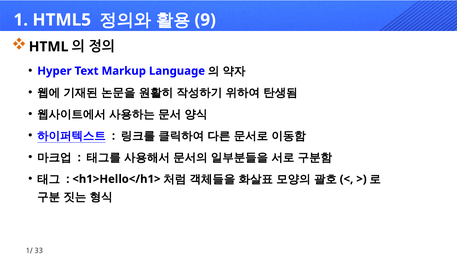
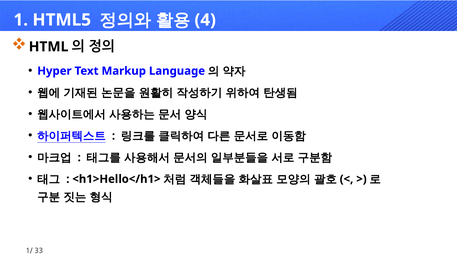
9: 9 -> 4
